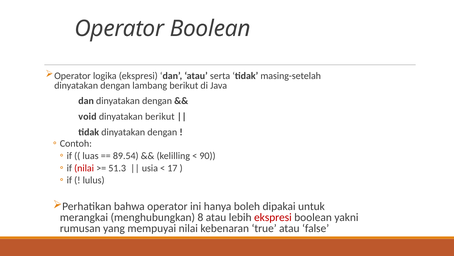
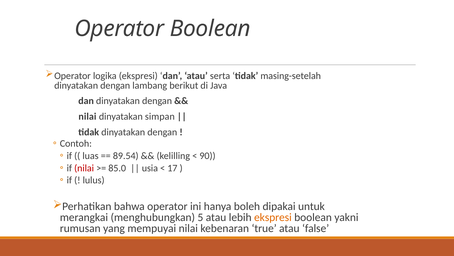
void at (87, 116): void -> nilai
dinyatakan berikut: berikut -> simpan
51.3: 51.3 -> 85.0
8: 8 -> 5
ekspresi at (273, 217) colour: red -> orange
